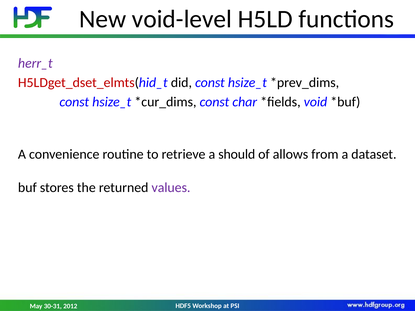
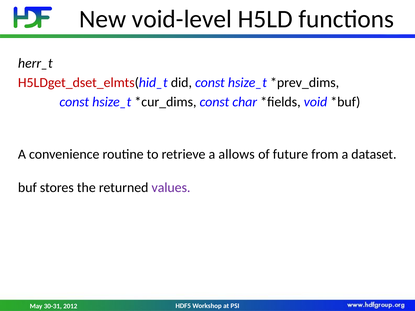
herr_t colour: purple -> black
should: should -> allows
allows: allows -> future
